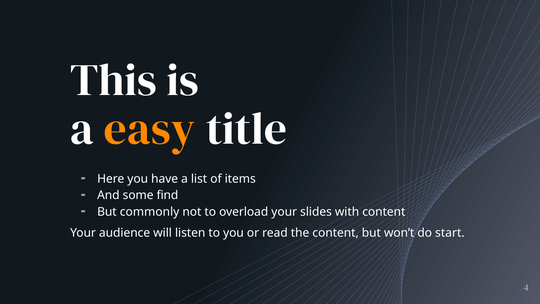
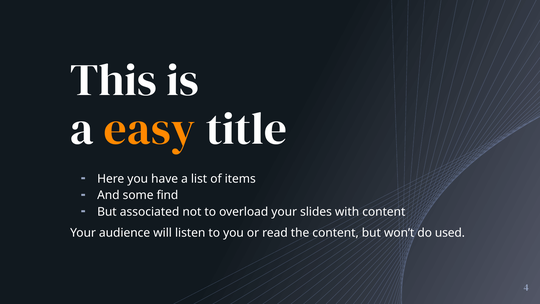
commonly: commonly -> associated
start: start -> used
